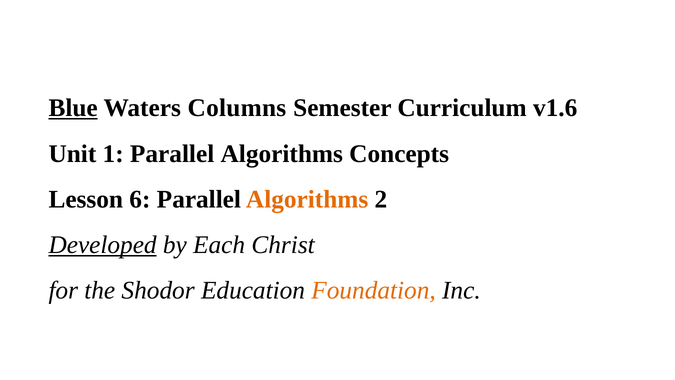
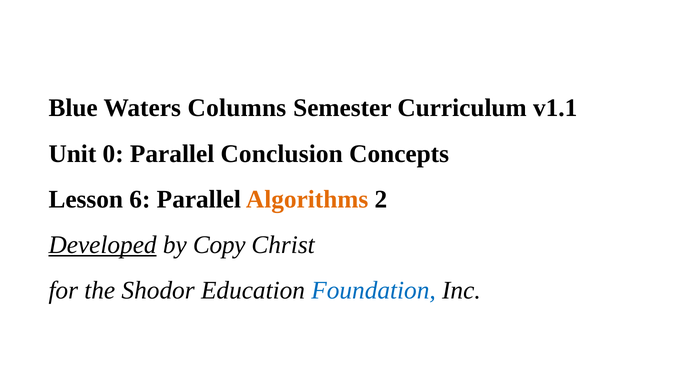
Blue underline: present -> none
v1.6: v1.6 -> v1.1
1: 1 -> 0
Algorithms at (282, 154): Algorithms -> Conclusion
Each: Each -> Copy
Foundation colour: orange -> blue
